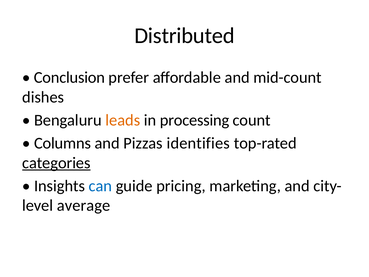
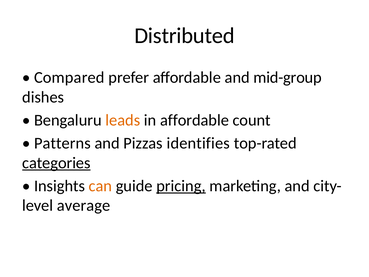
Conclusion: Conclusion -> Compared
mid-count: mid-count -> mid-group
in processing: processing -> affordable
Columns: Columns -> Patterns
can colour: blue -> orange
pricing underline: none -> present
